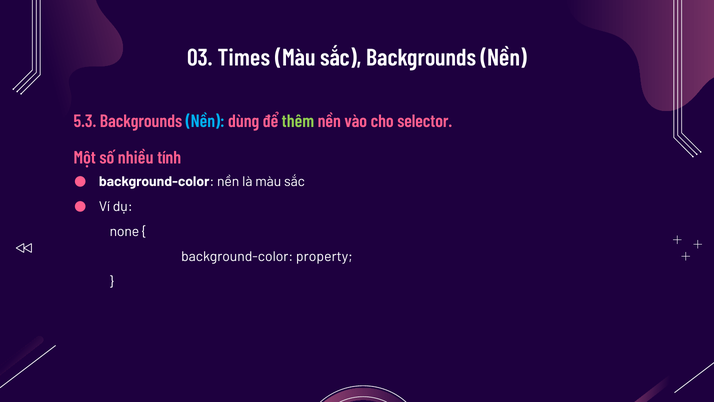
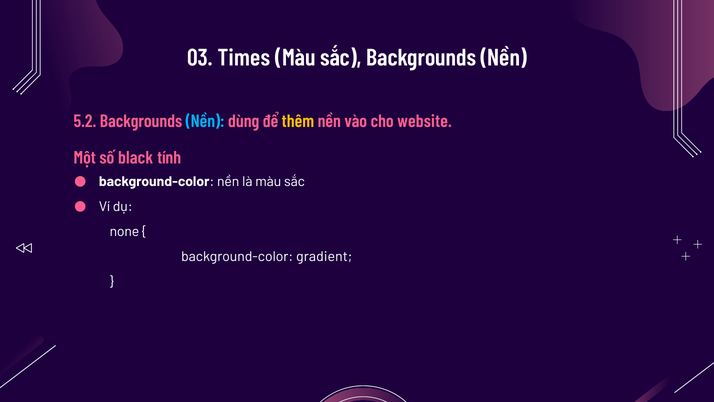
5.3: 5.3 -> 5.2
thêm colour: light green -> yellow
selector: selector -> website
nhiều: nhiều -> black
property: property -> gradient
